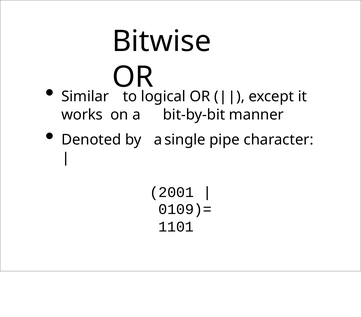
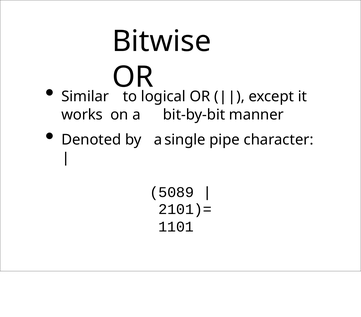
2001: 2001 -> 5089
0109)=: 0109)= -> 2101)=
